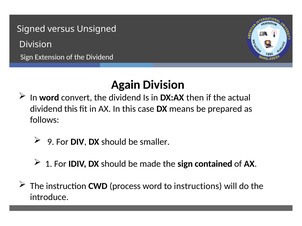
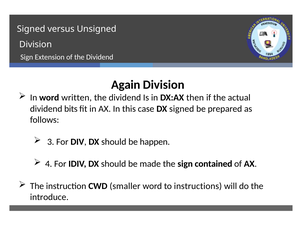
convert: convert -> written
dividend this: this -> bits
DX means: means -> signed
9: 9 -> 3
smaller: smaller -> happen
1: 1 -> 4
process: process -> smaller
